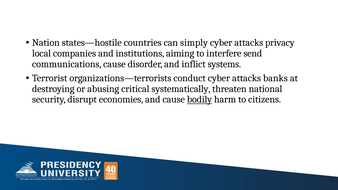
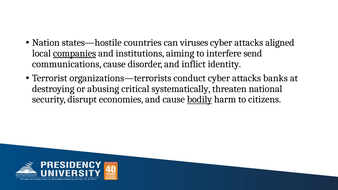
simply: simply -> viruses
privacy: privacy -> aligned
companies underline: none -> present
systems: systems -> identity
